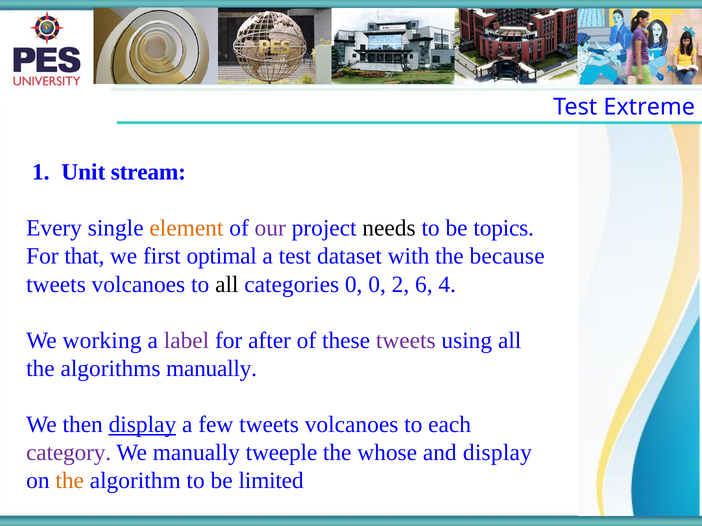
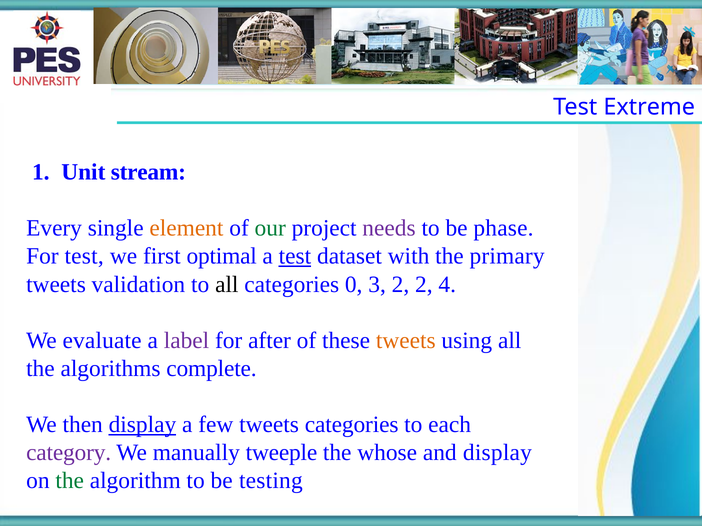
our colour: purple -> green
needs colour: black -> purple
topics: topics -> phase
For that: that -> test
test at (295, 257) underline: none -> present
because: because -> primary
volcanoes at (138, 285): volcanoes -> validation
0 0: 0 -> 3
2 6: 6 -> 2
working: working -> evaluate
tweets at (406, 341) colour: purple -> orange
algorithms manually: manually -> complete
few tweets volcanoes: volcanoes -> categories
the at (70, 481) colour: orange -> green
limited: limited -> testing
